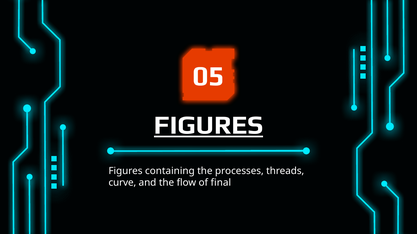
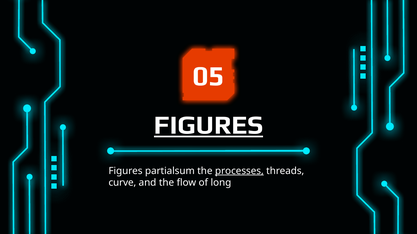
containing: containing -> partialsum
processes underline: none -> present
final: final -> long
